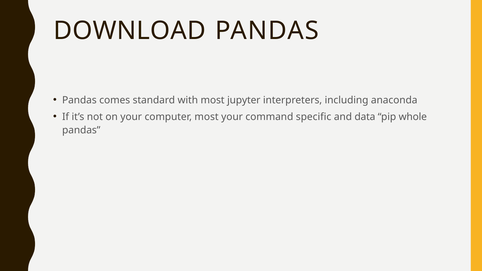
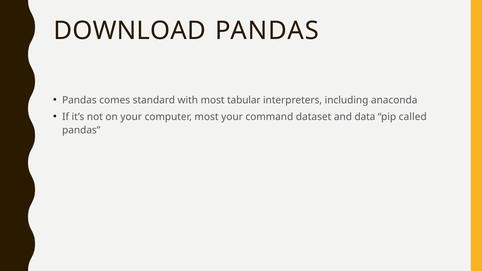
jupyter: jupyter -> tabular
specific: specific -> dataset
whole: whole -> called
